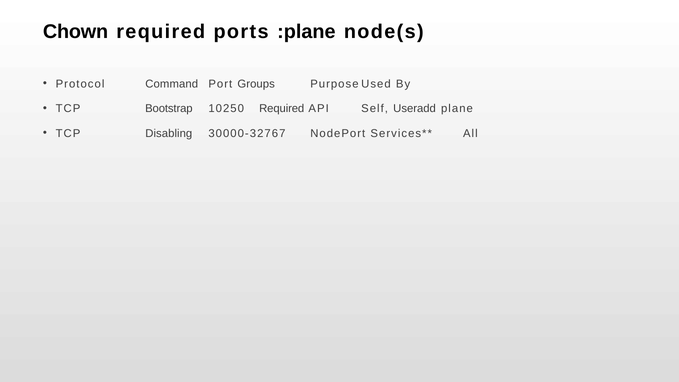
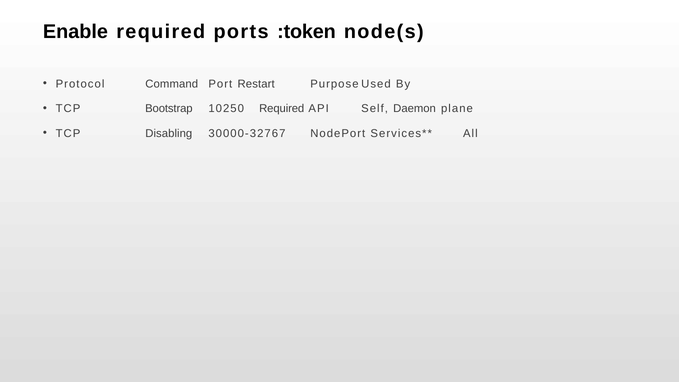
Chown: Chown -> Enable
:plane: :plane -> :token
Groups: Groups -> Restart
Useradd: Useradd -> Daemon
